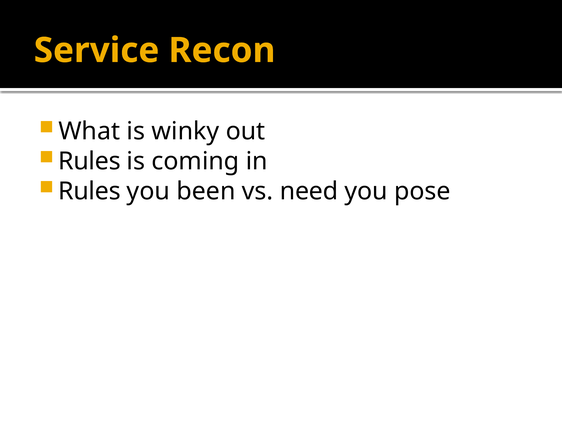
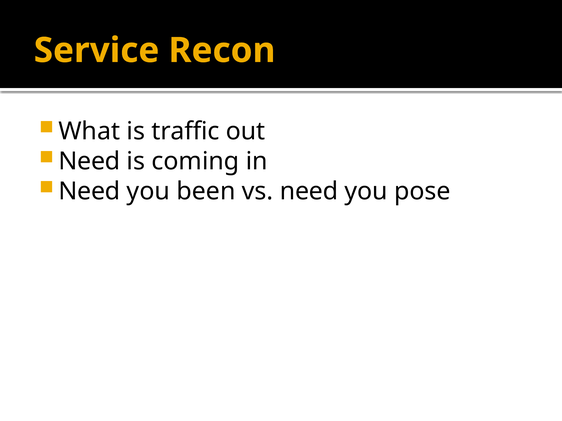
winky: winky -> traffic
Rules at (89, 161): Rules -> Need
Rules at (89, 191): Rules -> Need
